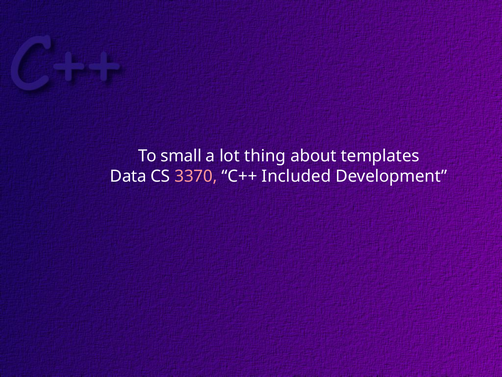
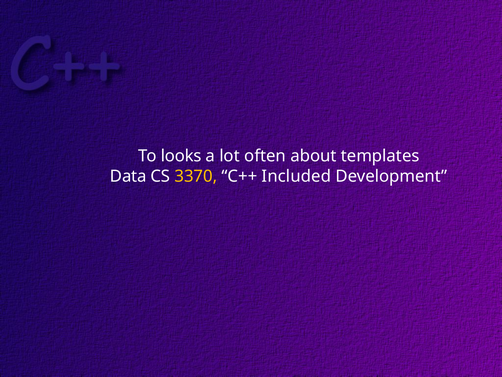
small: small -> looks
thing: thing -> often
3370 colour: pink -> yellow
